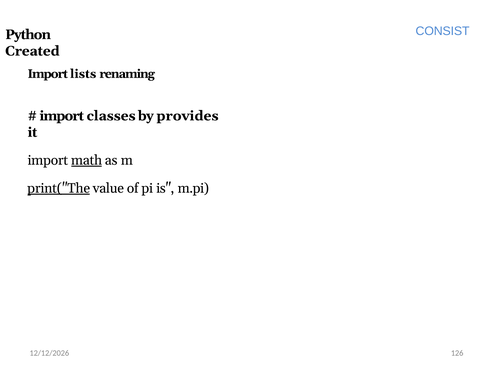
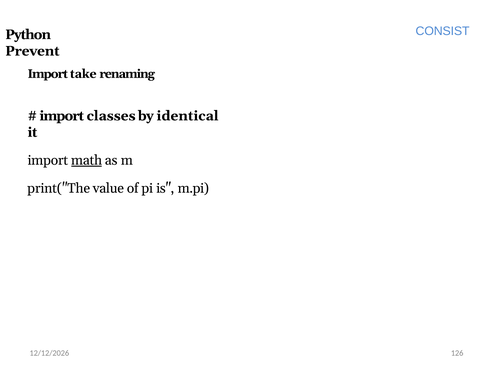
Created: Created -> Prevent
lists: lists -> take
provides: provides -> identical
print("The underline: present -> none
